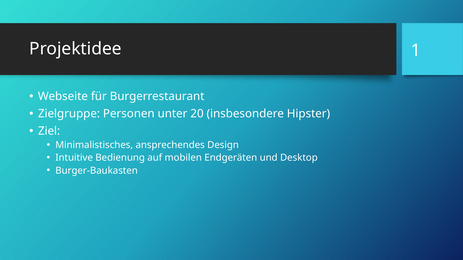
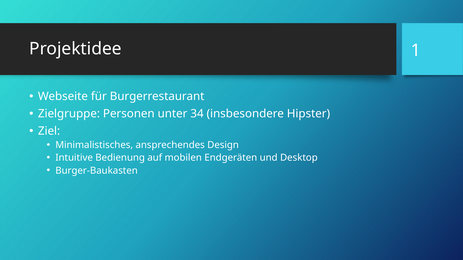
20: 20 -> 34
